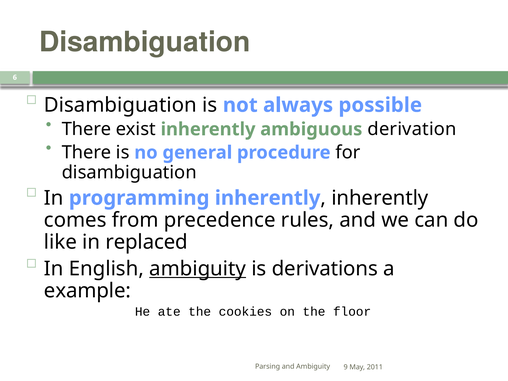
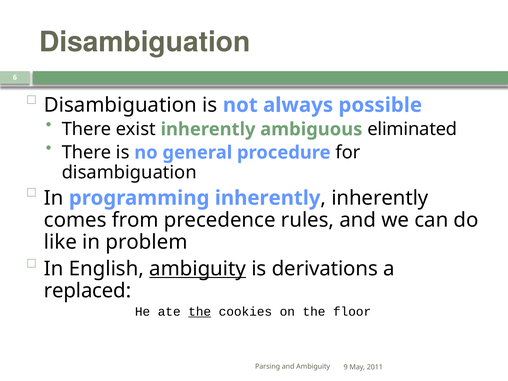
derivation: derivation -> eliminated
replaced: replaced -> problem
example: example -> replaced
the at (200, 312) underline: none -> present
